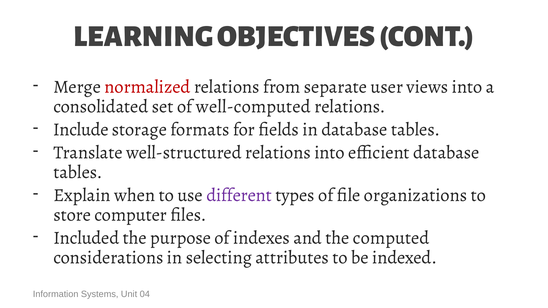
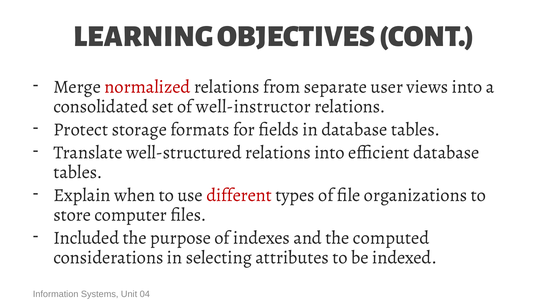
well-computed: well-computed -> well-instructor
Include: Include -> Protect
different colour: purple -> red
